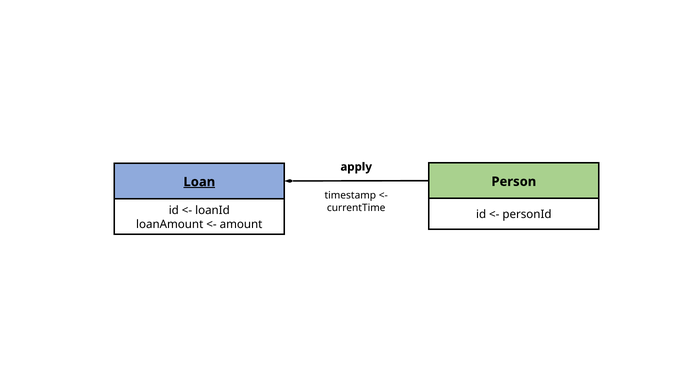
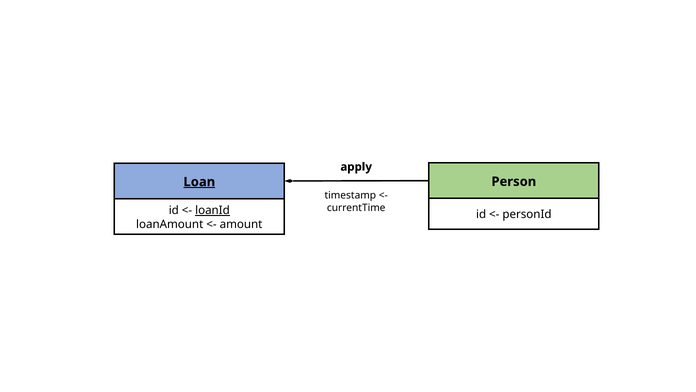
loanId underline: none -> present
